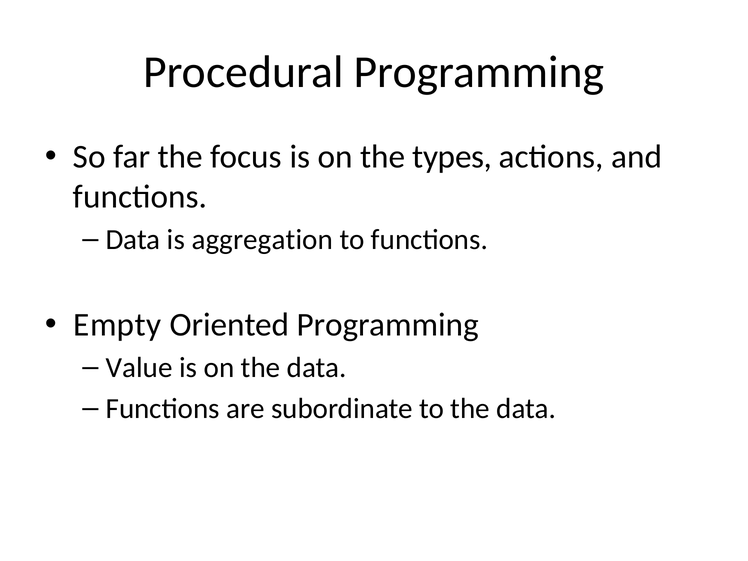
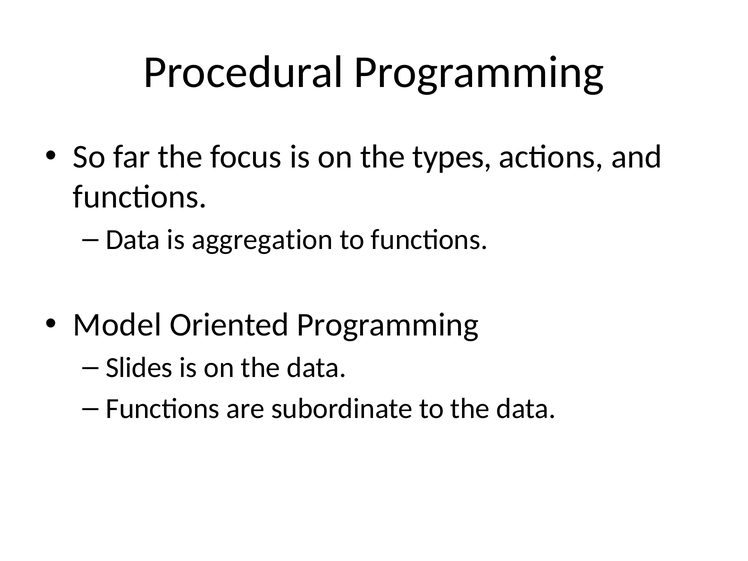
Empty: Empty -> Model
Value: Value -> Slides
